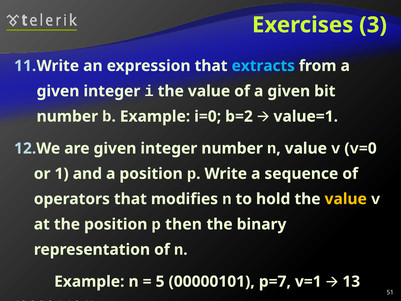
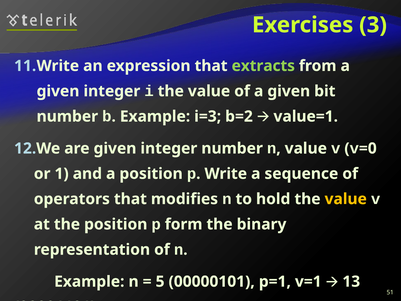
extracts colour: light blue -> light green
i=0: i=0 -> i=3
then: then -> form
p=7: p=7 -> p=1
